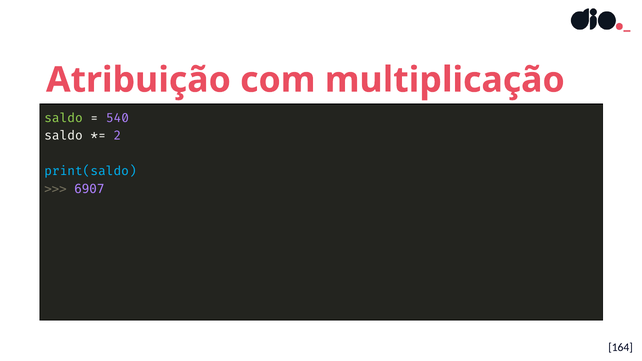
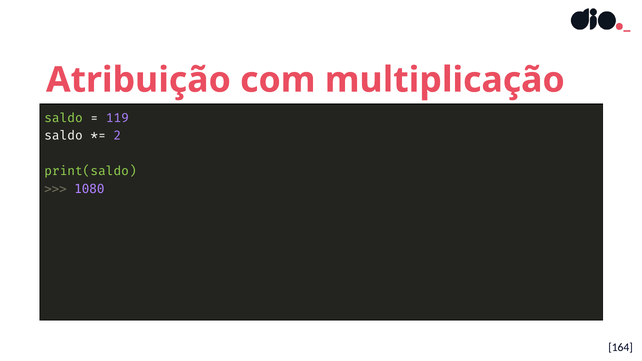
540: 540 -> 119
print(saldo colour: light blue -> light green
6907: 6907 -> 1080
